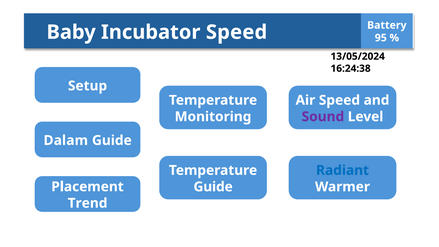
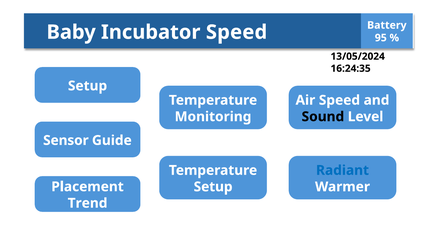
16:24:38: 16:24:38 -> 16:24:35
Sound colour: purple -> black
Dalam: Dalam -> Sensor
Guide at (213, 187): Guide -> Setup
